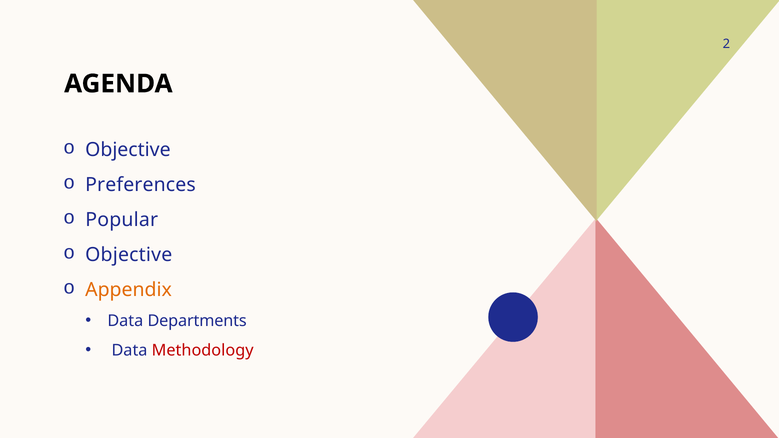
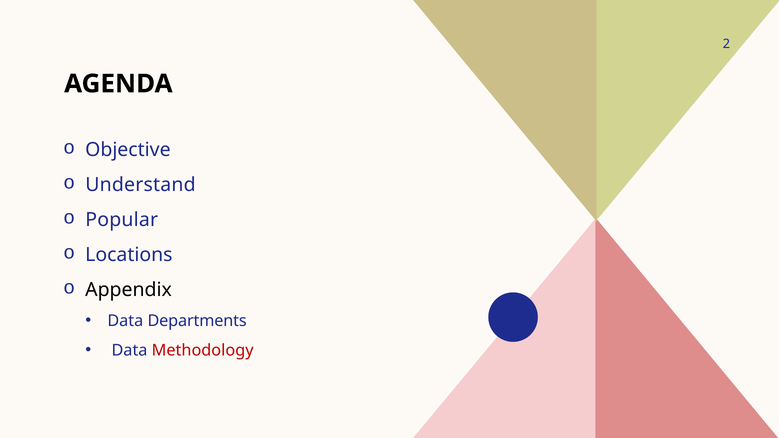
Preferences: Preferences -> Understand
Objective at (129, 255): Objective -> Locations
Appendix colour: orange -> black
